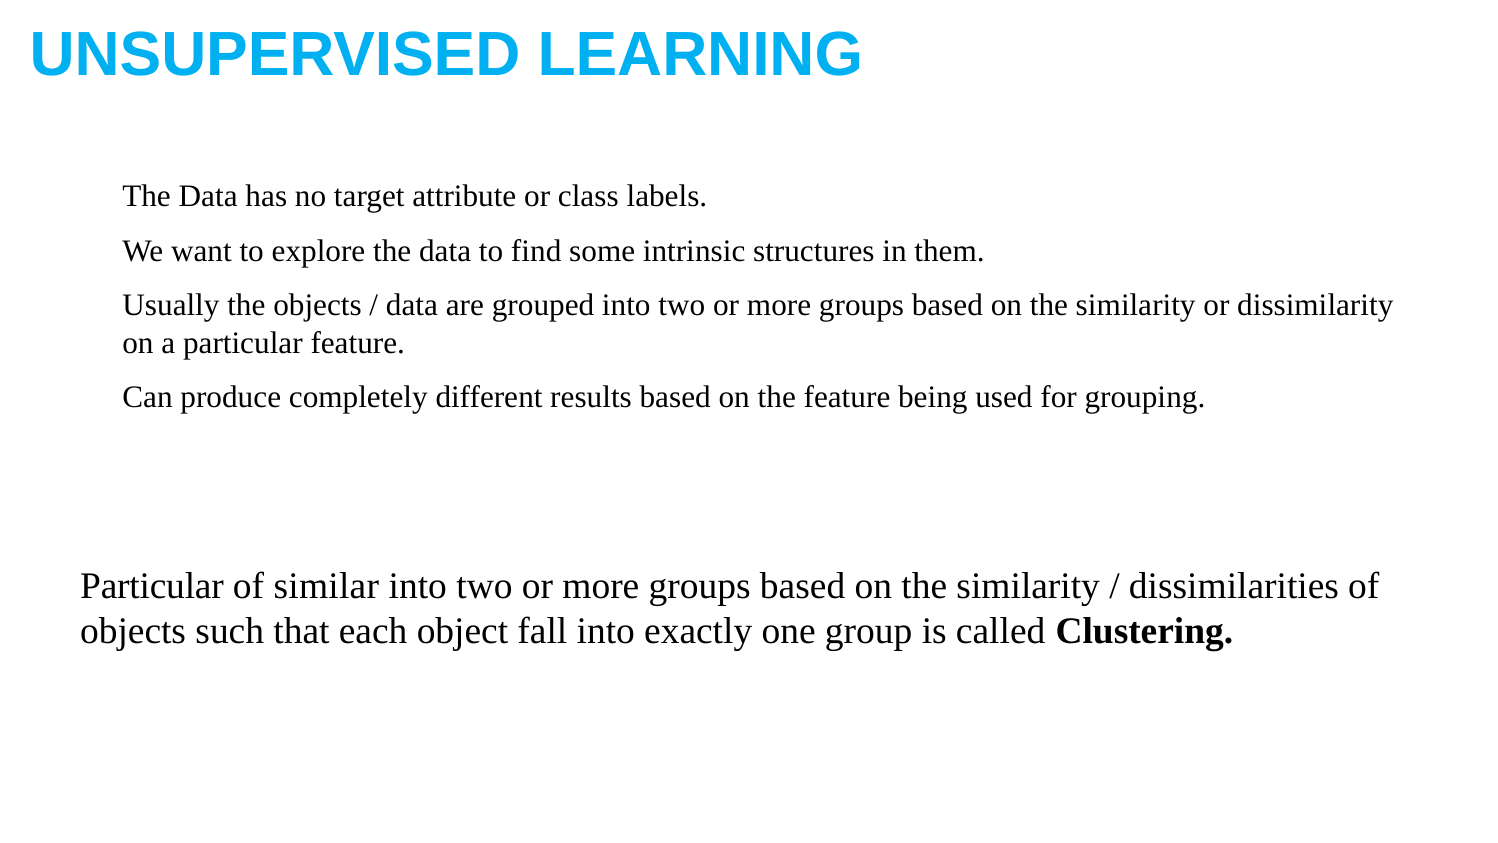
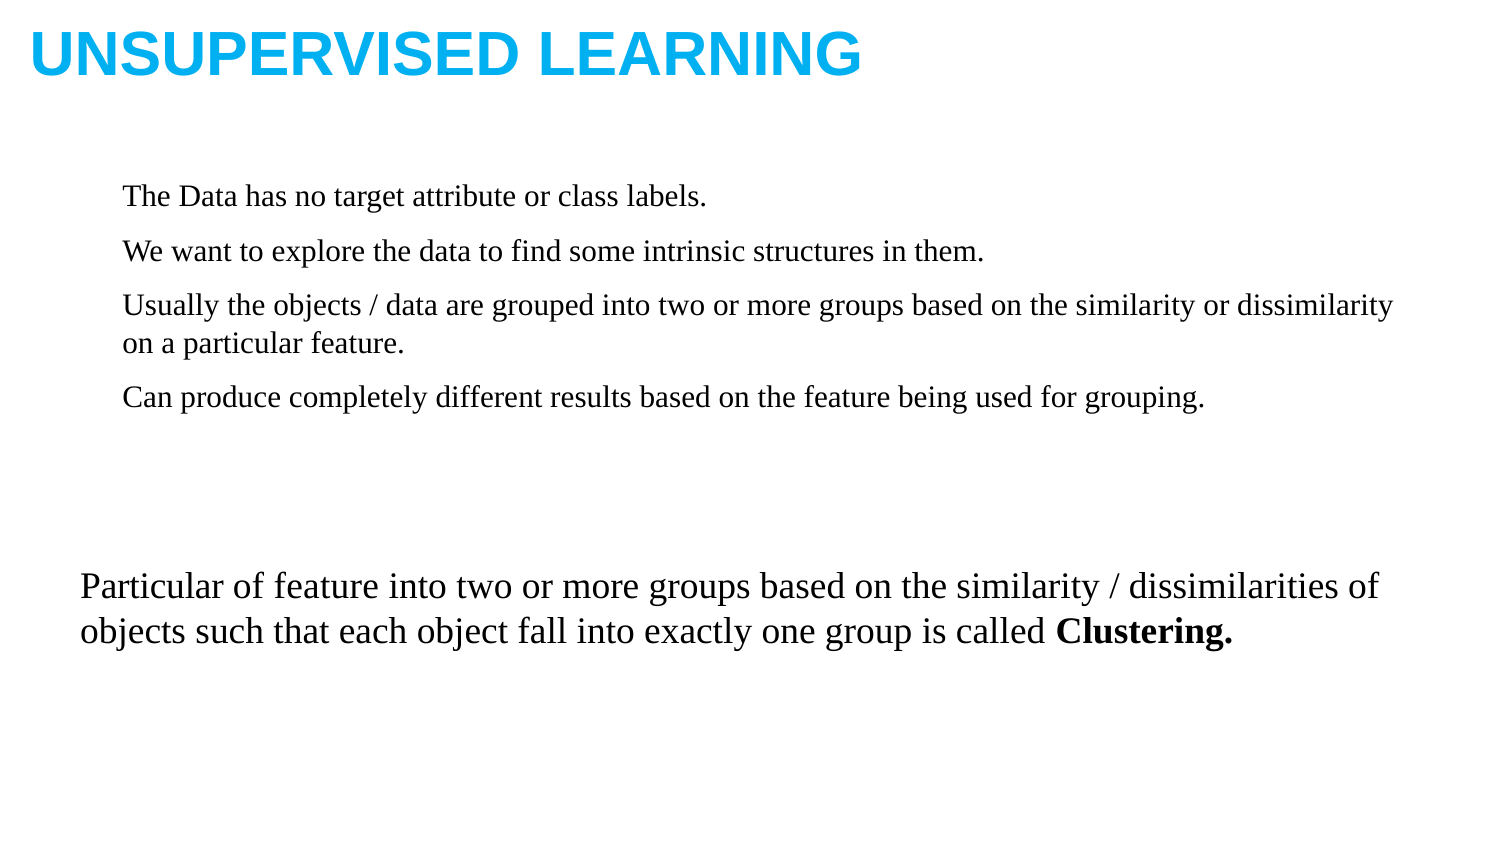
of similar: similar -> feature
